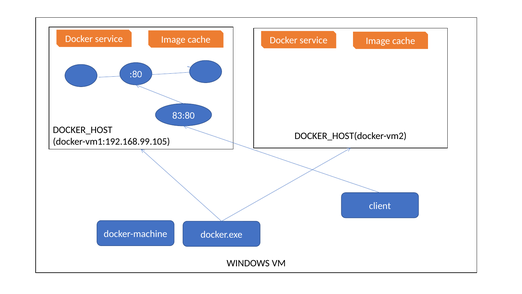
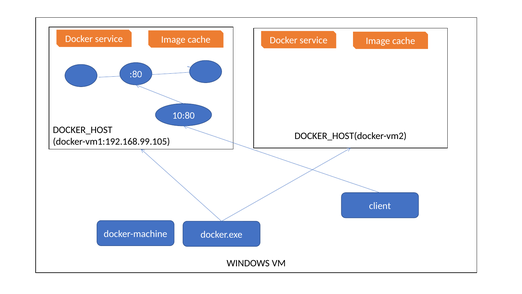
83:80: 83:80 -> 10:80
